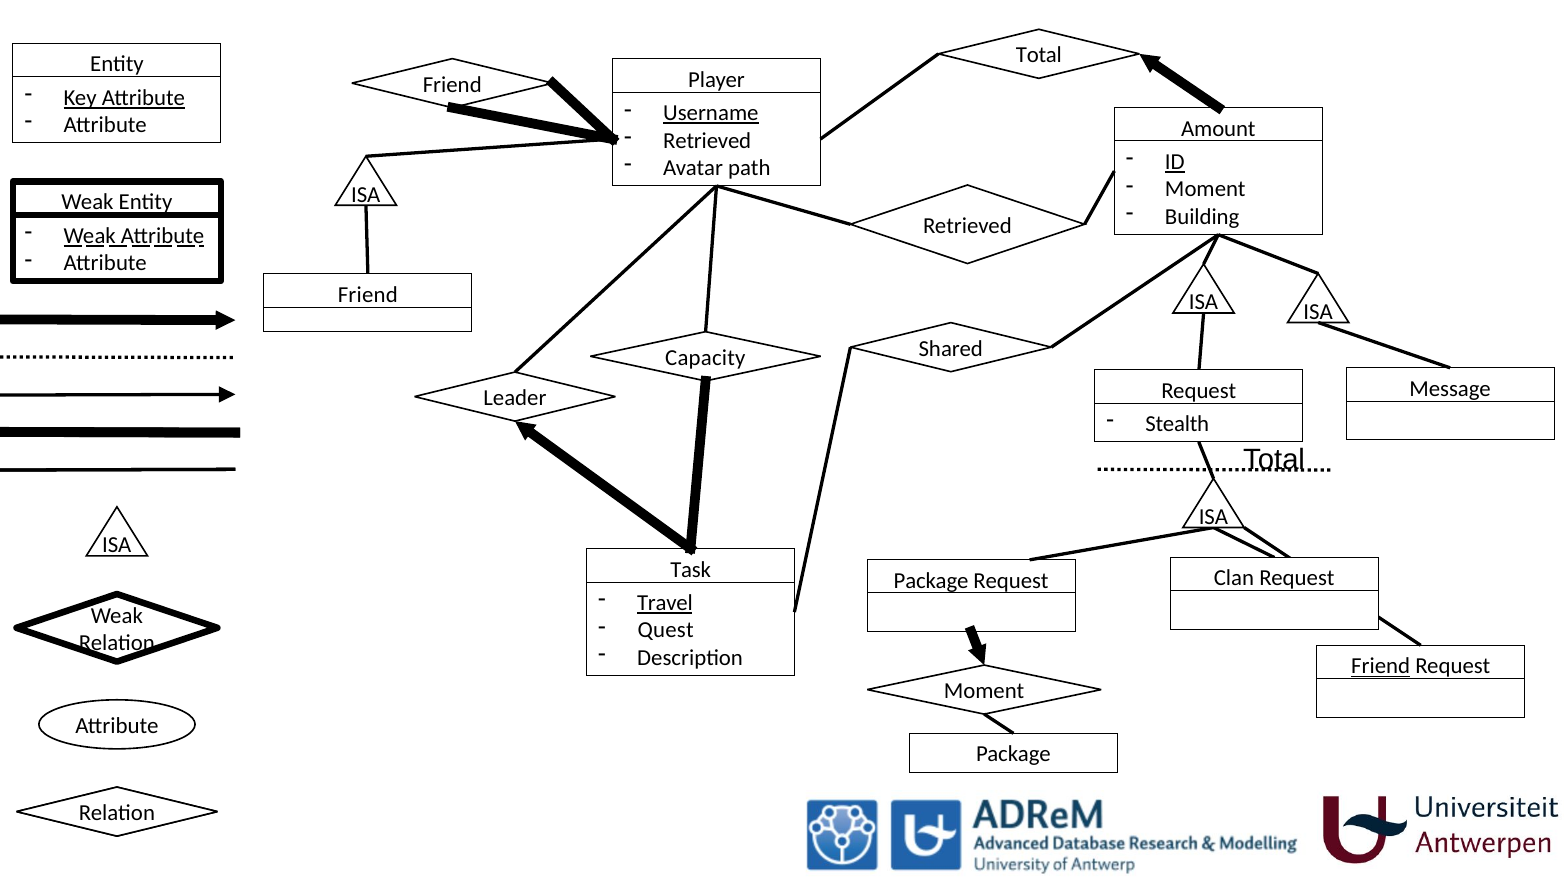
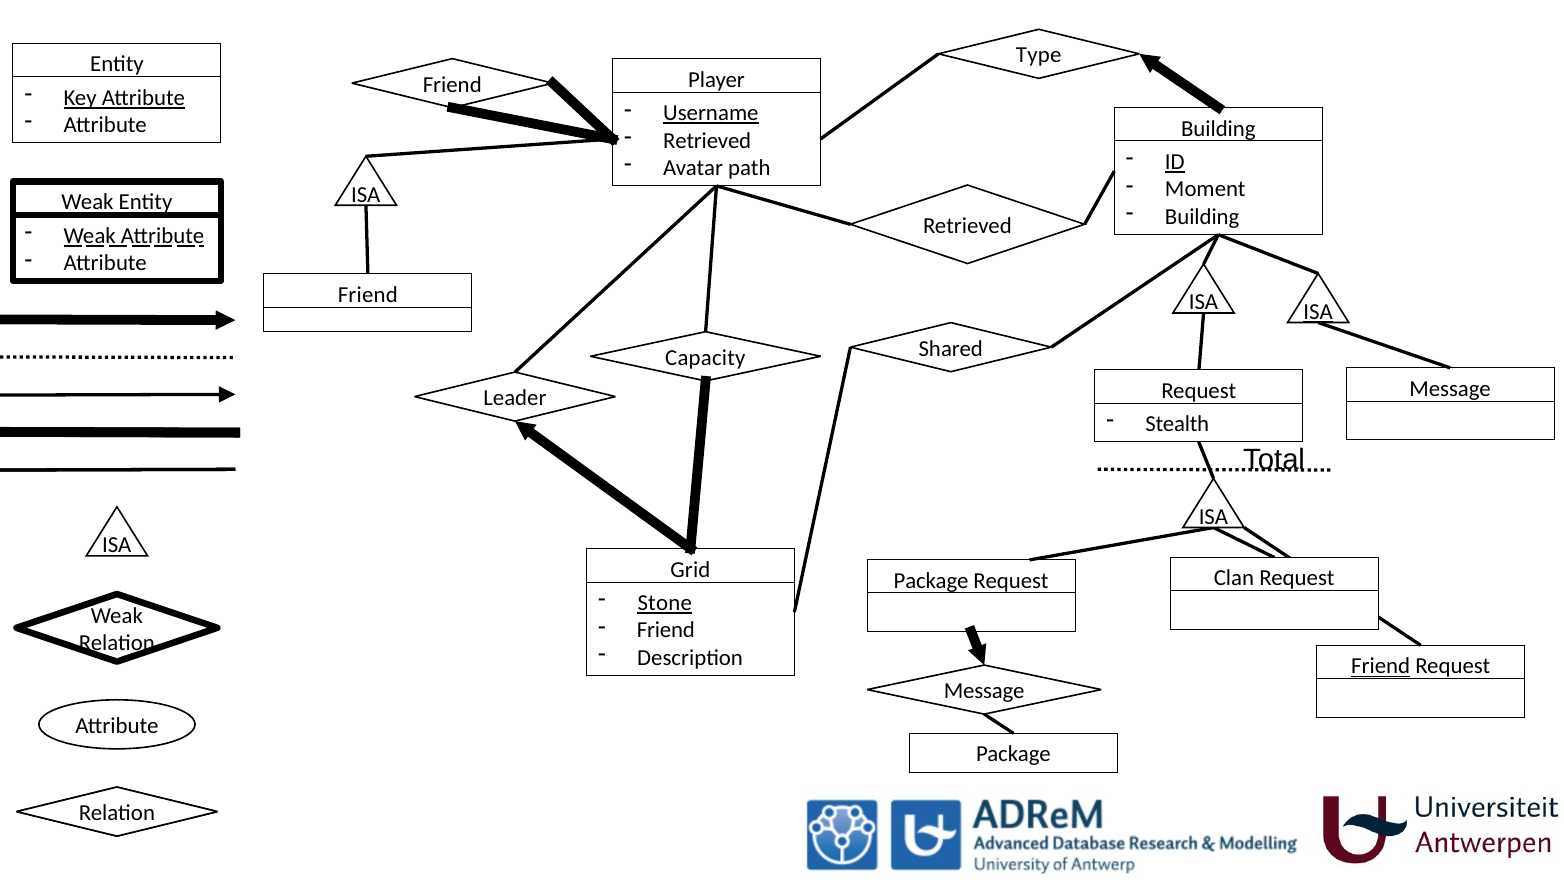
Total at (1039, 55): Total -> Type
Amount at (1218, 128): Amount -> Building
ISA at (1318, 312) underline: none -> present
Task: Task -> Grid
Travel: Travel -> Stone
Quest at (666, 630): Quest -> Friend
Moment at (984, 691): Moment -> Message
